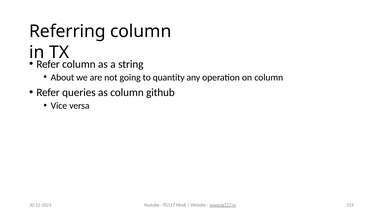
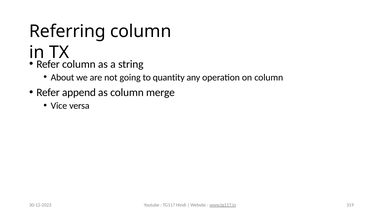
queries: queries -> append
github: github -> merge
